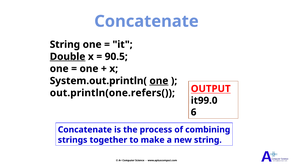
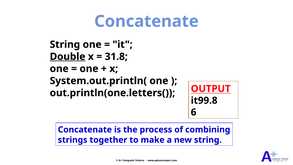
90.5: 90.5 -> 31.8
one at (159, 81) underline: present -> none
out.println(one.refers(: out.println(one.refers( -> out.println(one.letters(
it99.0: it99.0 -> it99.8
